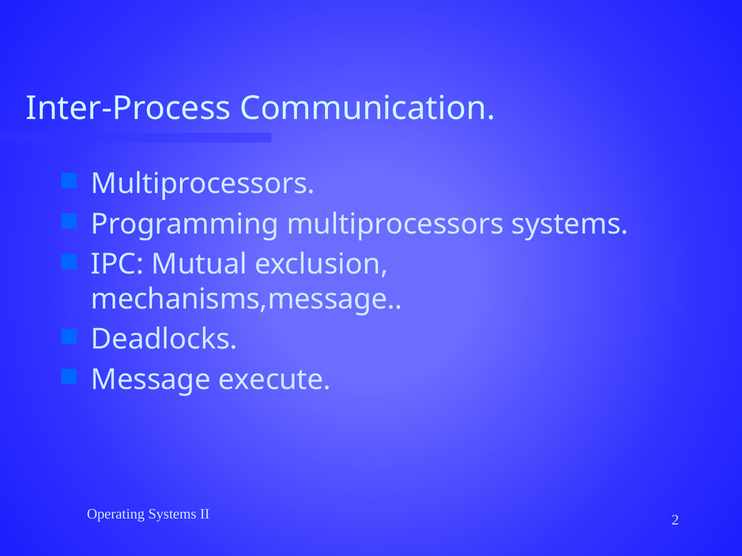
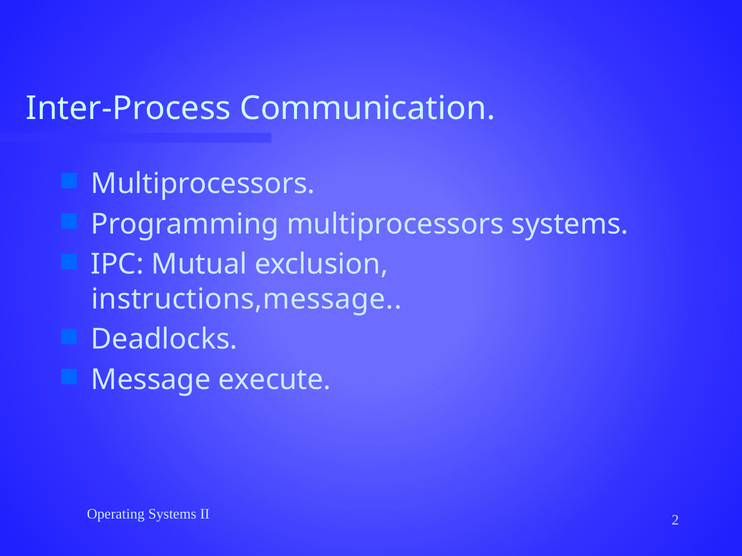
mechanisms,message: mechanisms,message -> instructions,message
